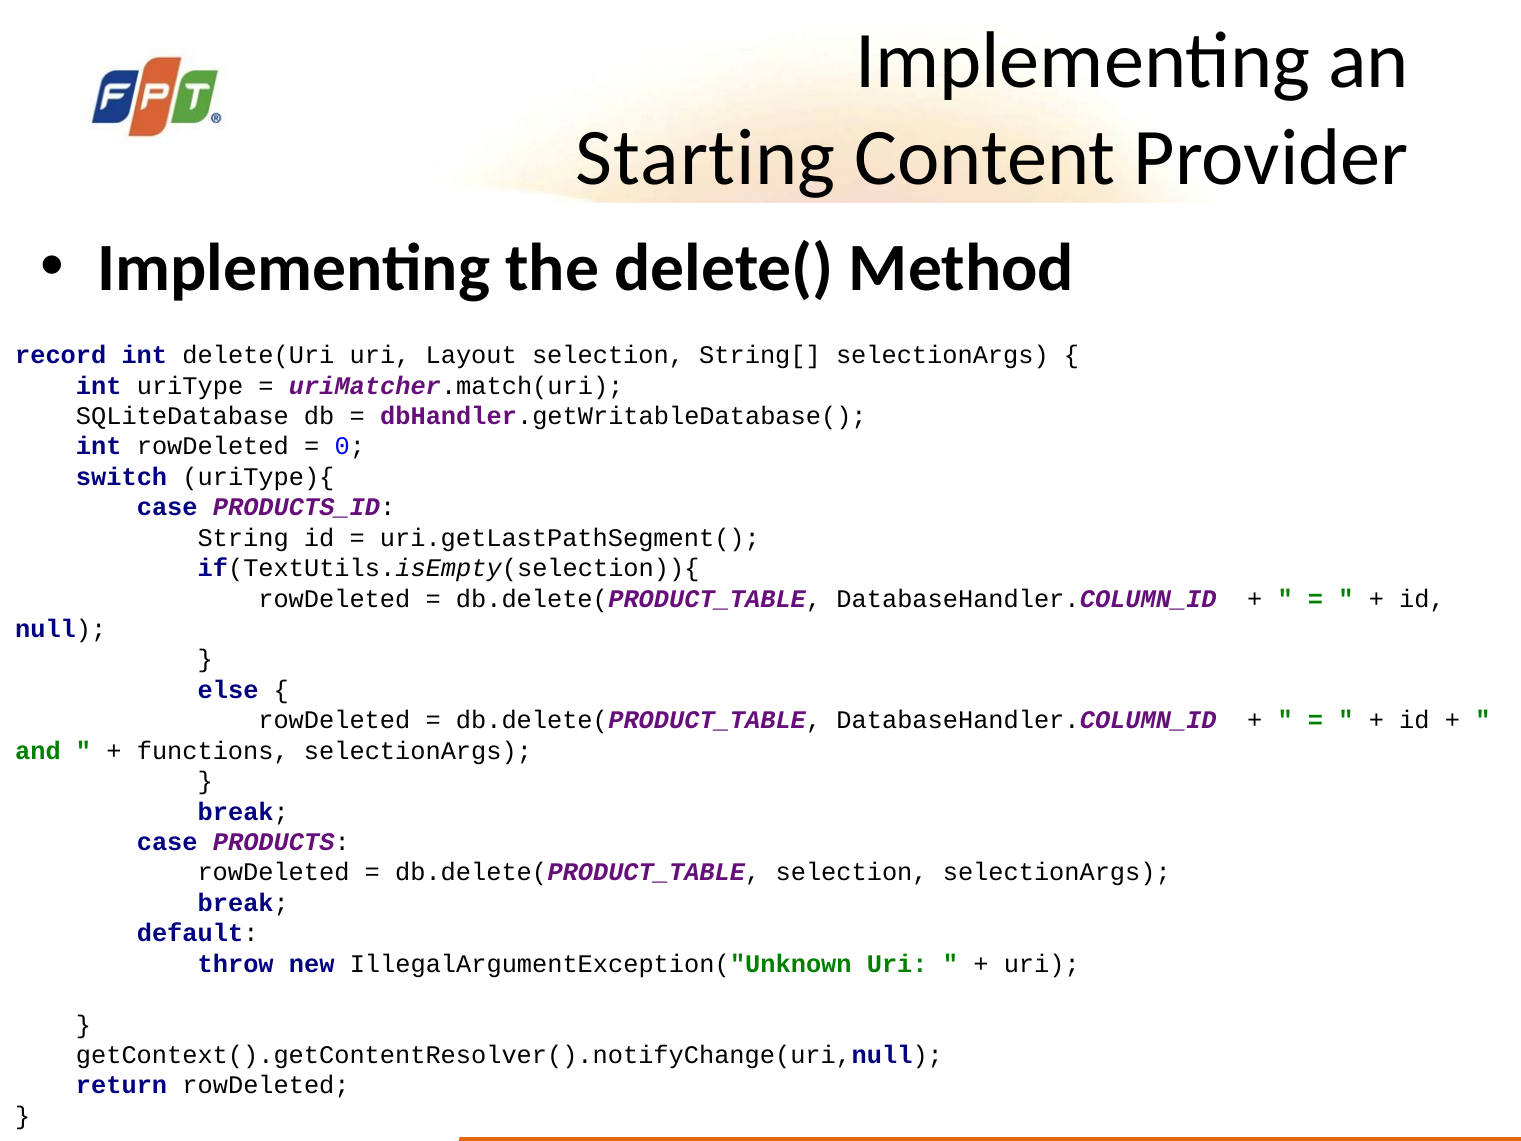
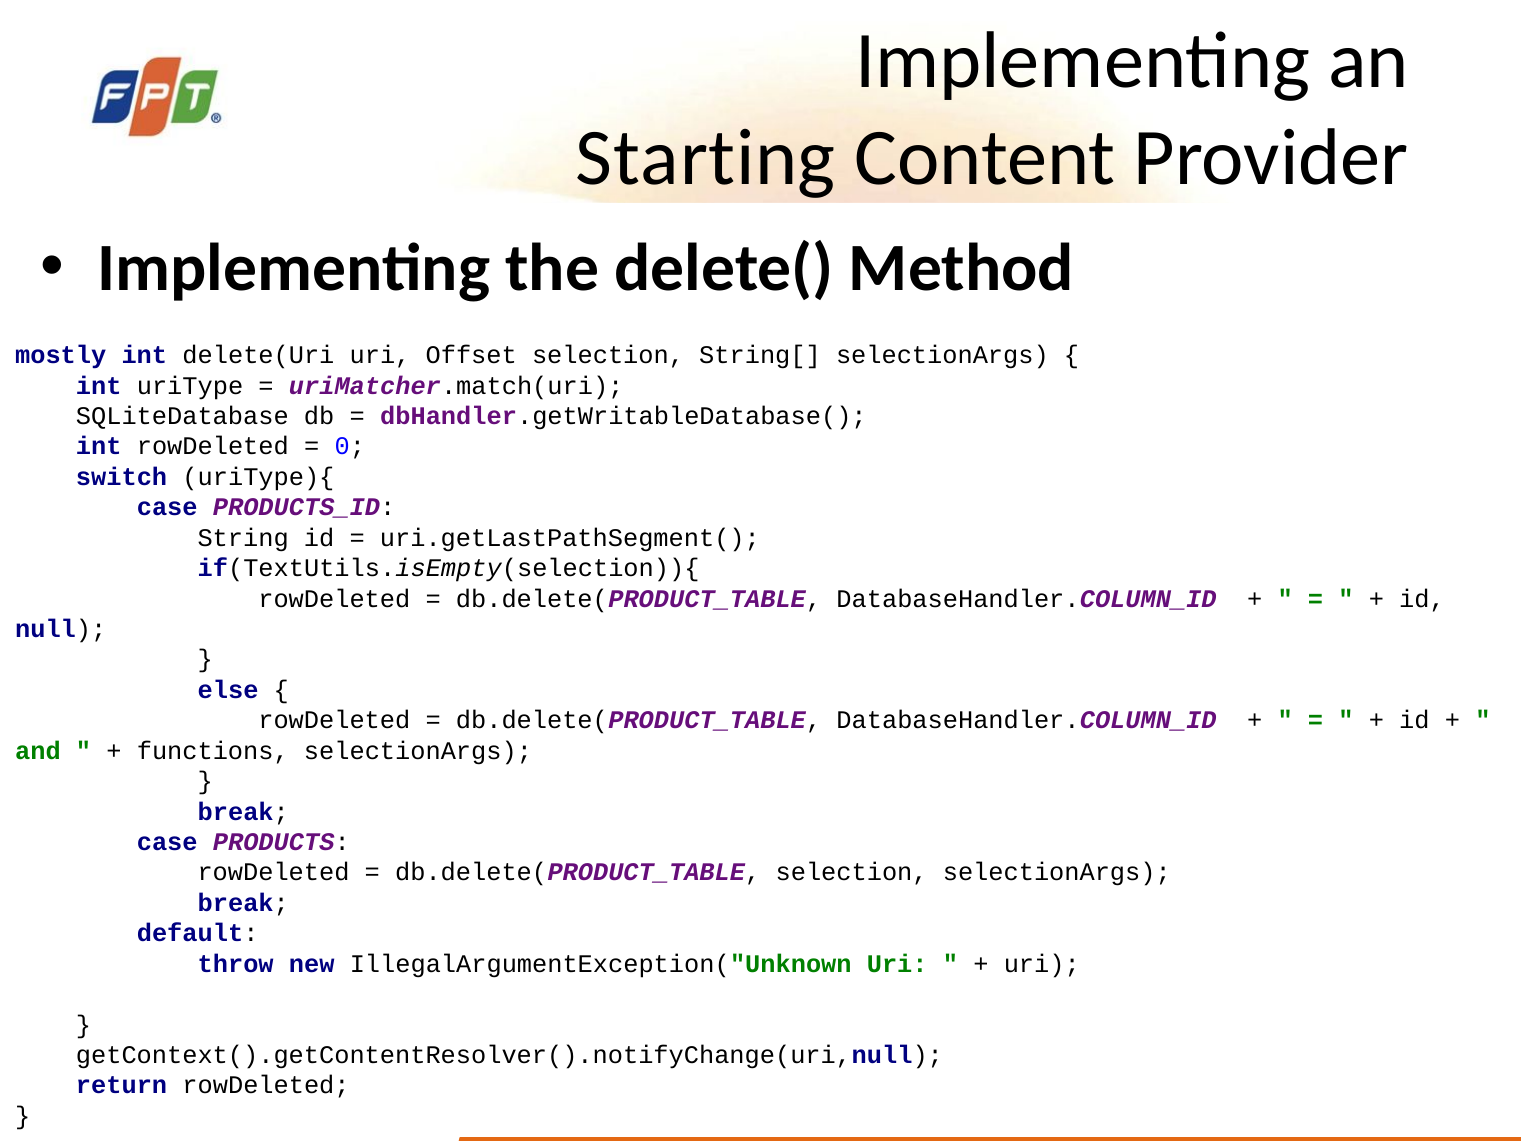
record: record -> mostly
Layout: Layout -> Offset
